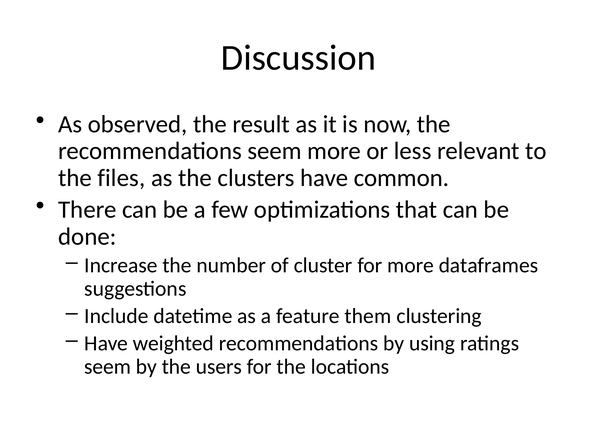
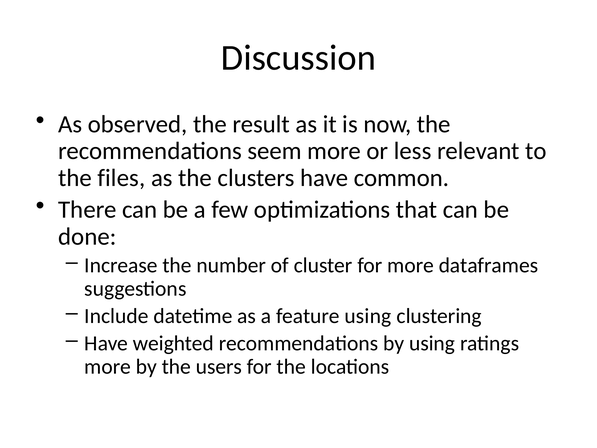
feature them: them -> using
seem at (108, 367): seem -> more
